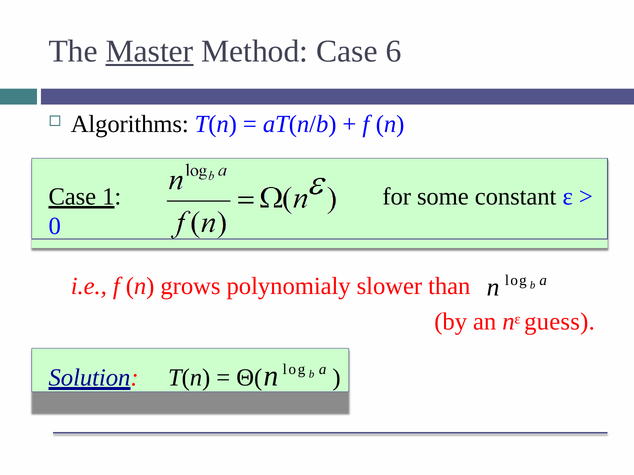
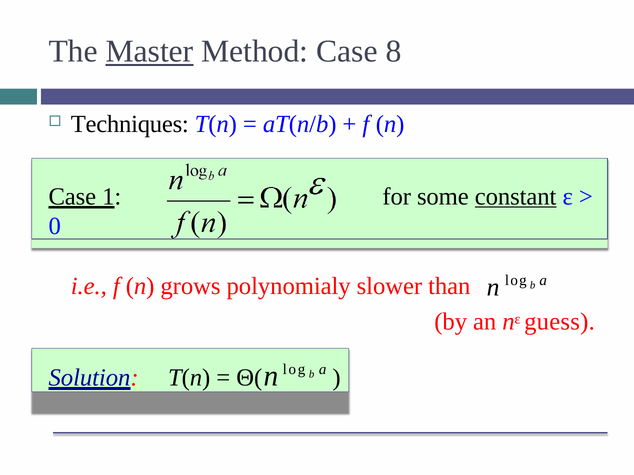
6: 6 -> 8
Algorithms: Algorithms -> Techniques
constant underline: none -> present
